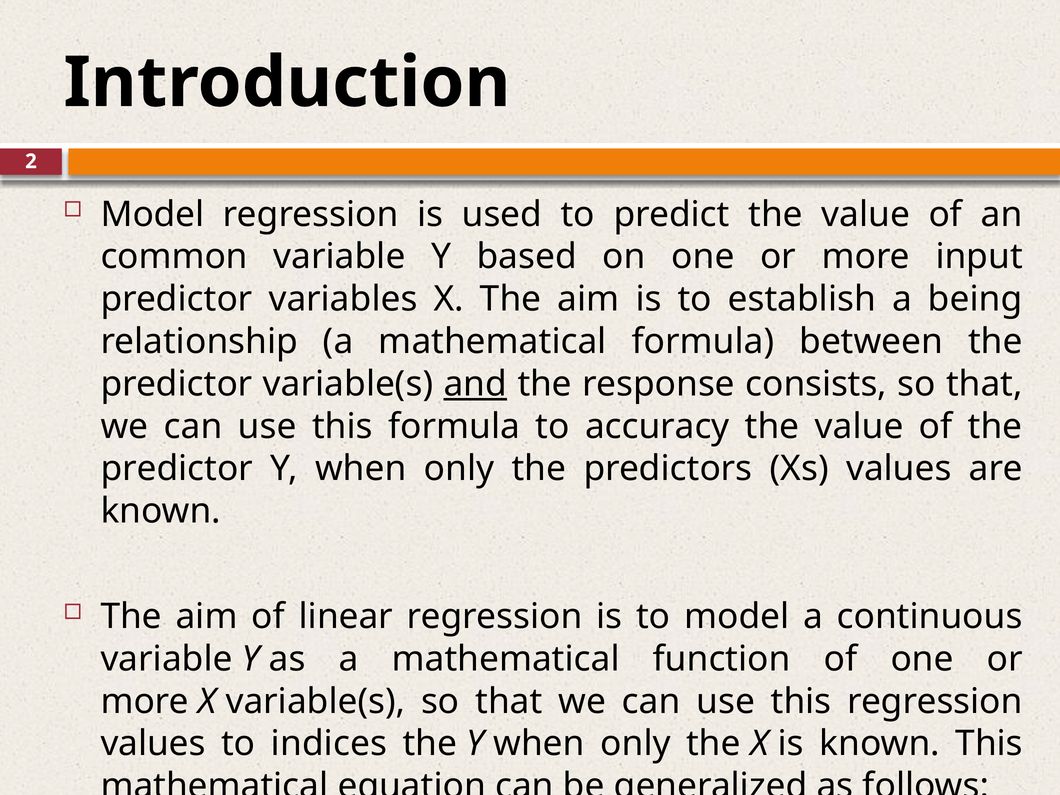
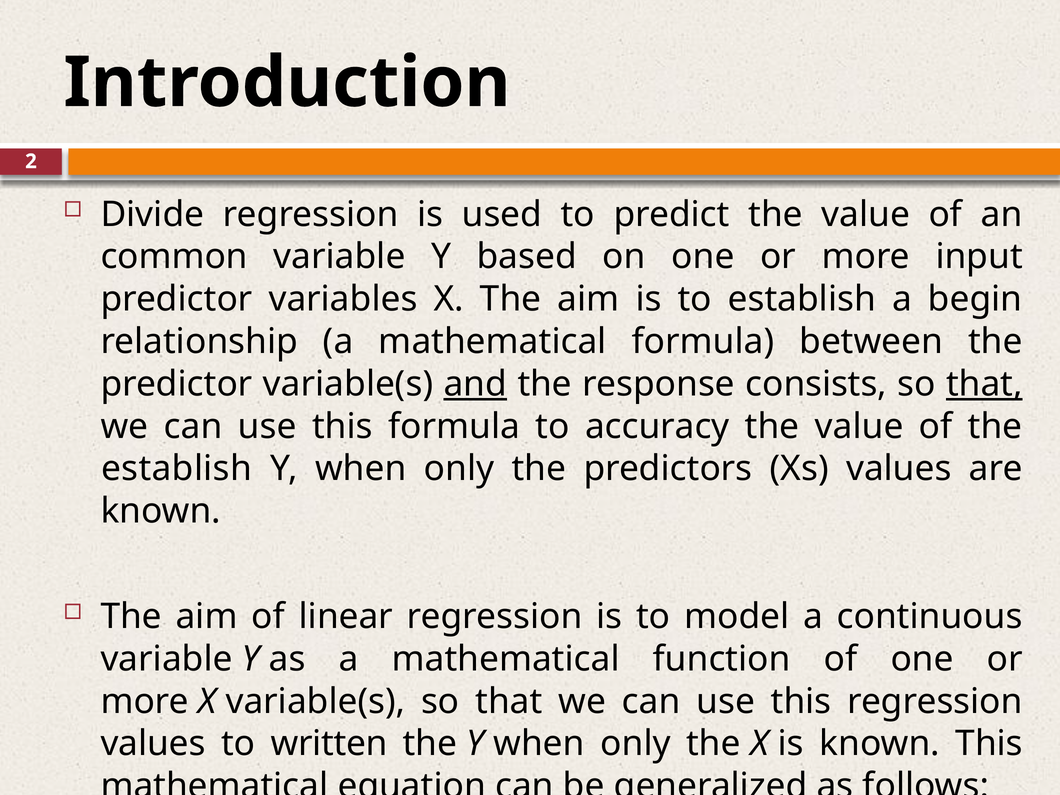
Model at (152, 214): Model -> Divide
being: being -> begin
that at (984, 384) underline: none -> present
predictor at (177, 469): predictor -> establish
indices: indices -> written
